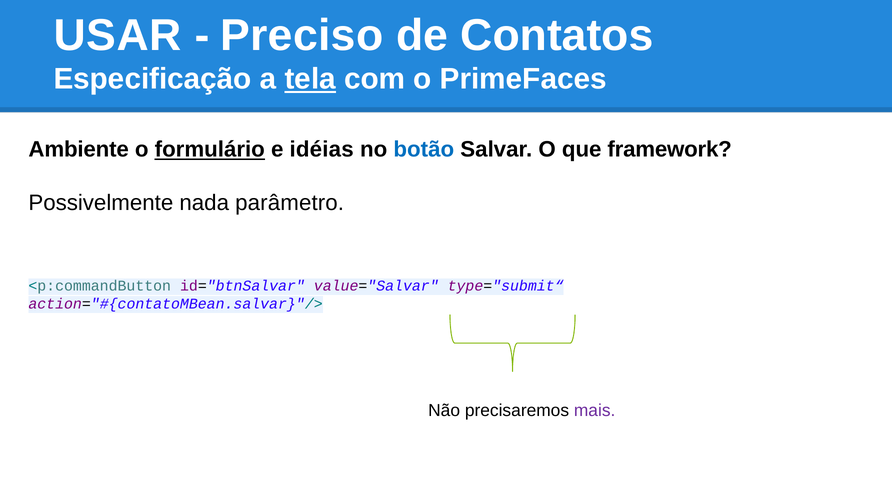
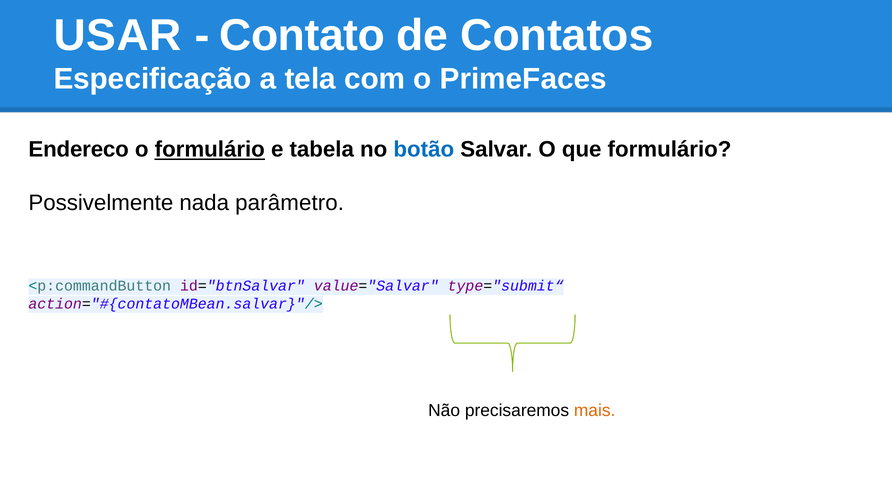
Preciso: Preciso -> Contato
tela underline: present -> none
Ambiente: Ambiente -> Endereco
idéias: idéias -> tabela
que framework: framework -> formulário
mais colour: purple -> orange
